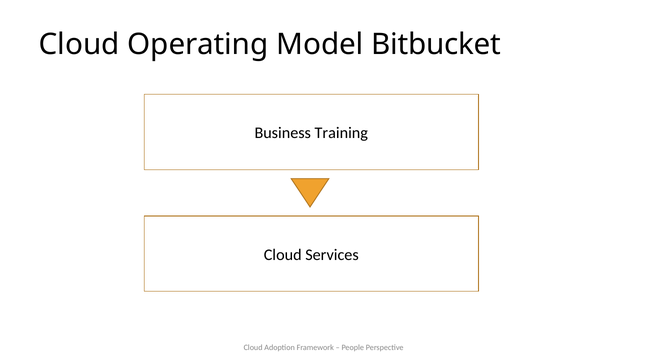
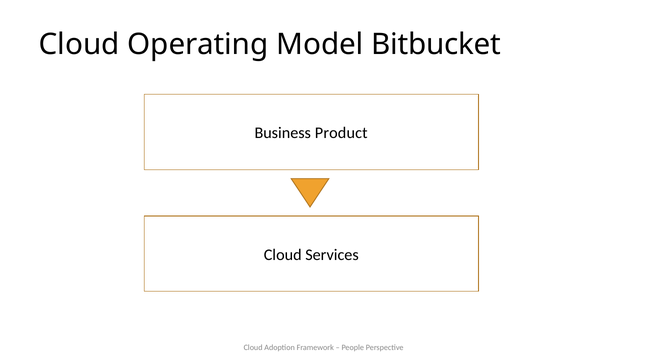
Training: Training -> Product
